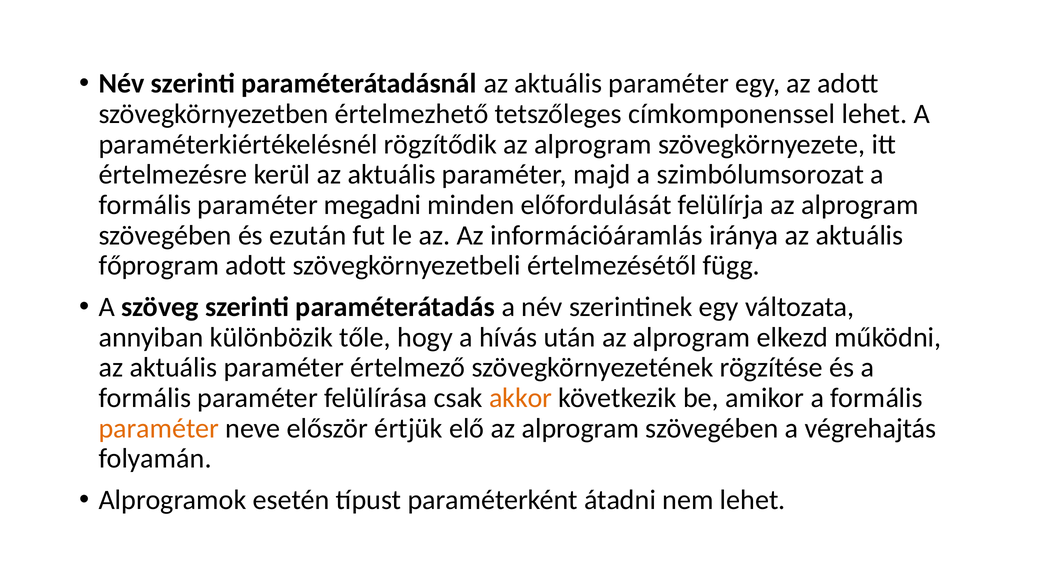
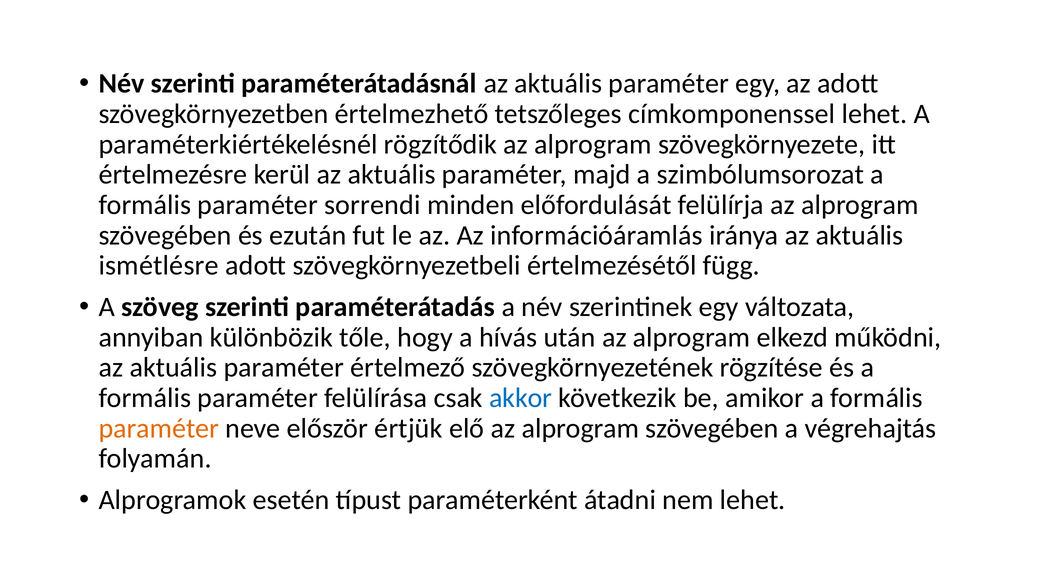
megadni: megadni -> sorrendi
főprogram: főprogram -> ismétlésre
akkor colour: orange -> blue
